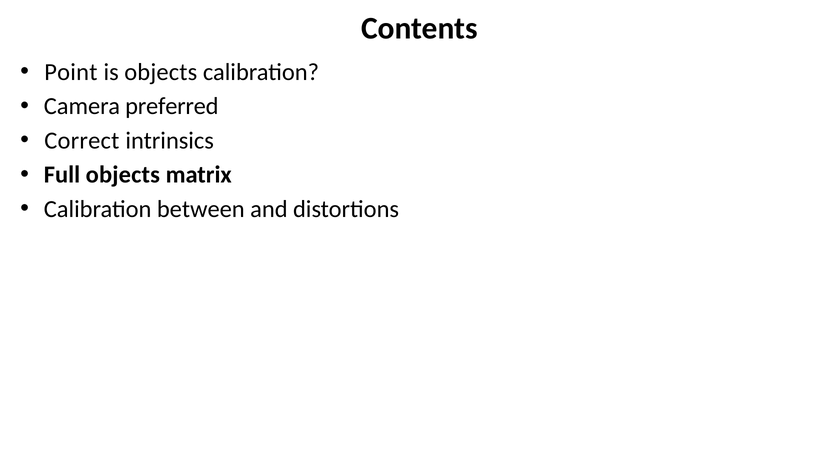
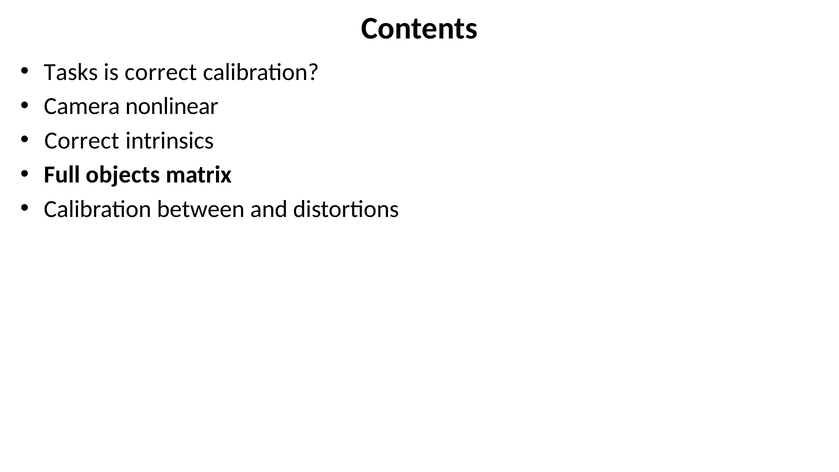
Point: Point -> Tasks
is objects: objects -> correct
preferred: preferred -> nonlinear
